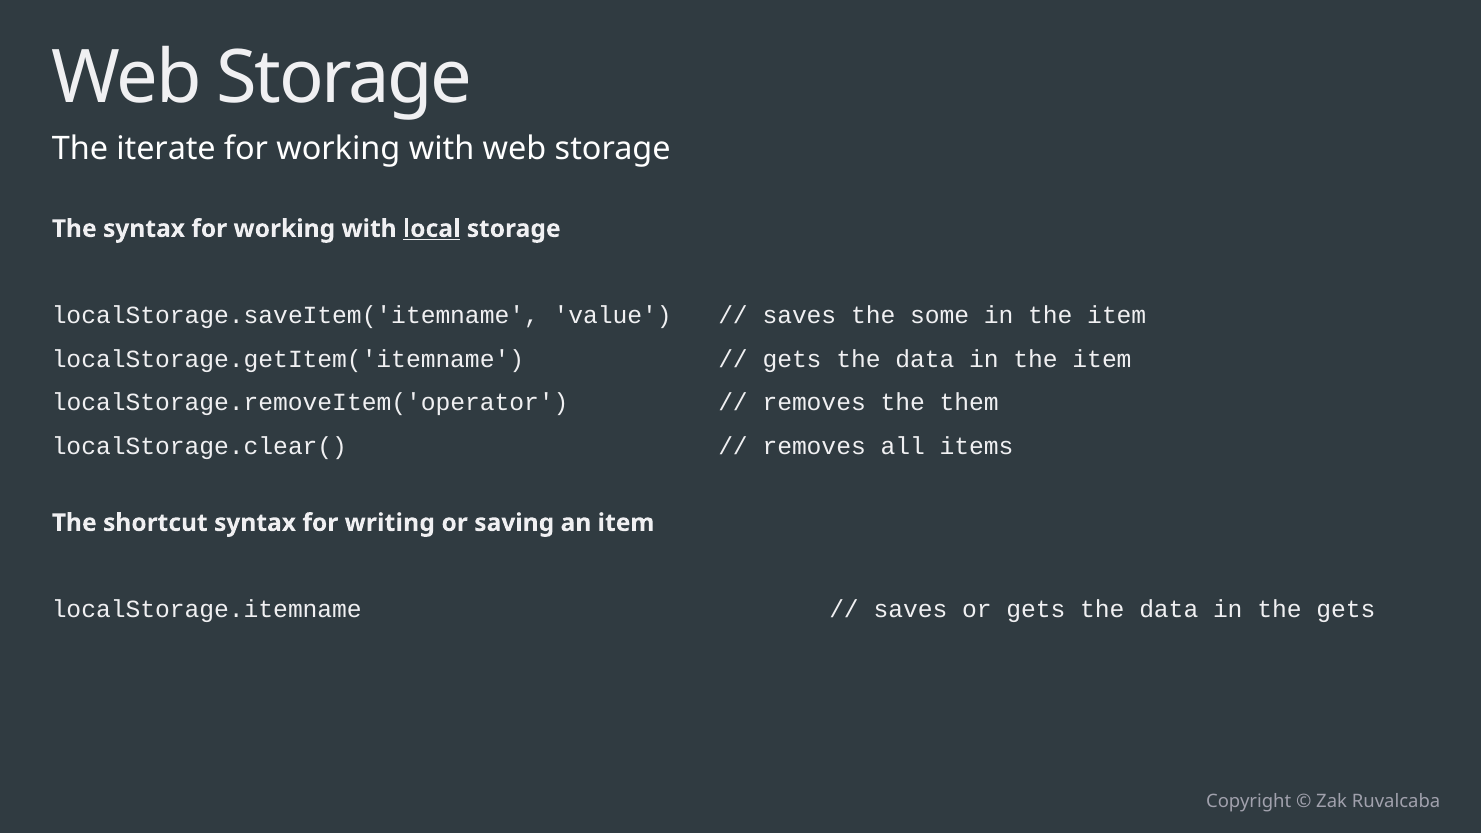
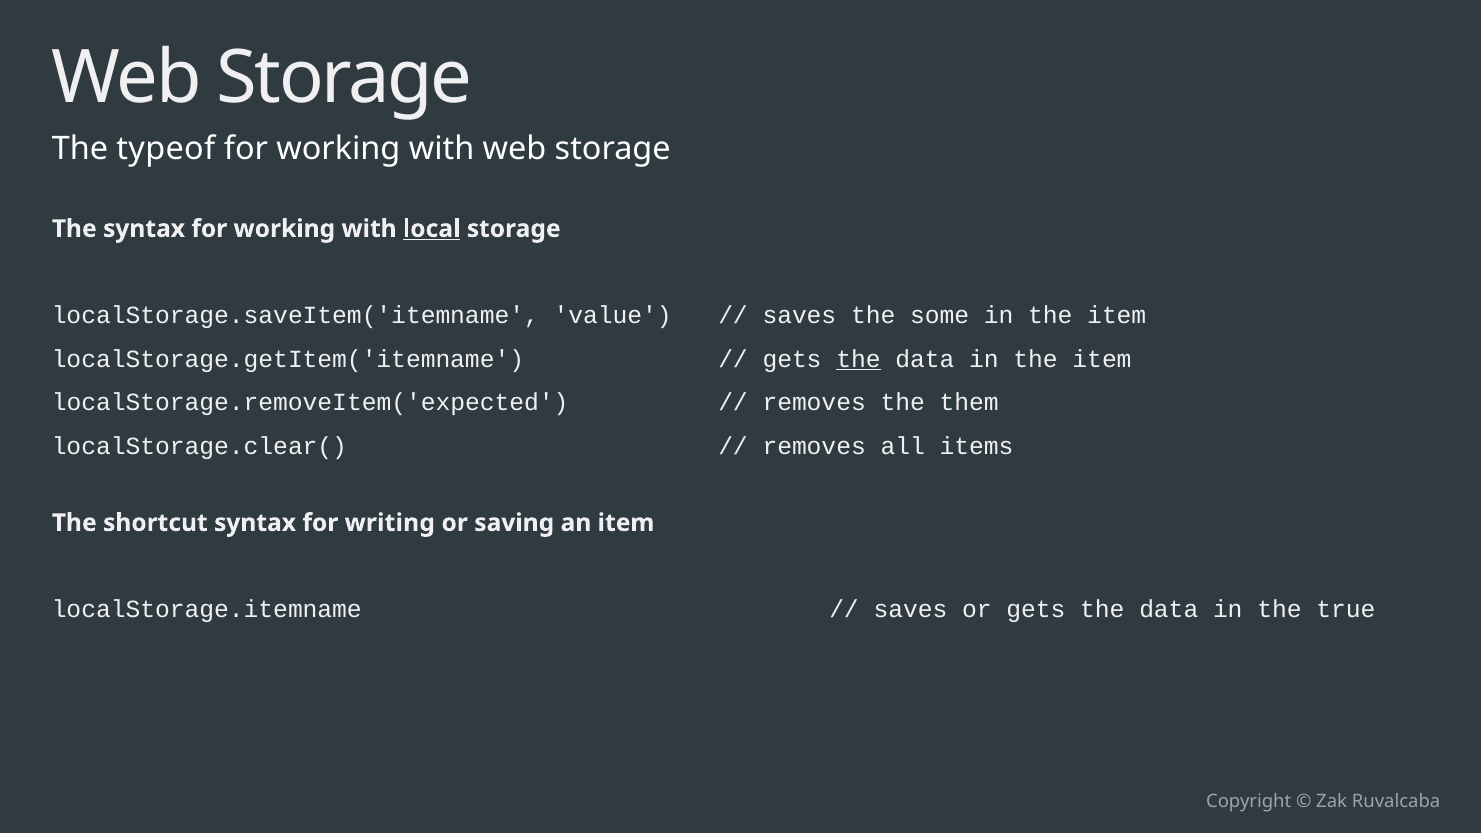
iterate: iterate -> typeof
the at (858, 359) underline: none -> present
localStorage.removeItem('operator: localStorage.removeItem('operator -> localStorage.removeItem('expected
the gets: gets -> true
